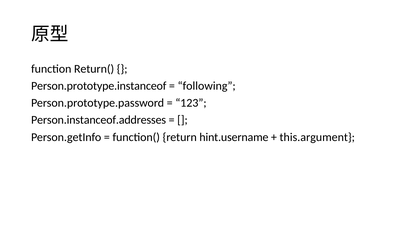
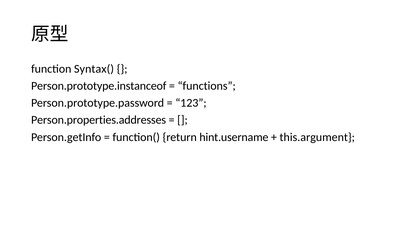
Return(: Return( -> Syntax(
following: following -> functions
Person.instanceof.addresses: Person.instanceof.addresses -> Person.properties.addresses
